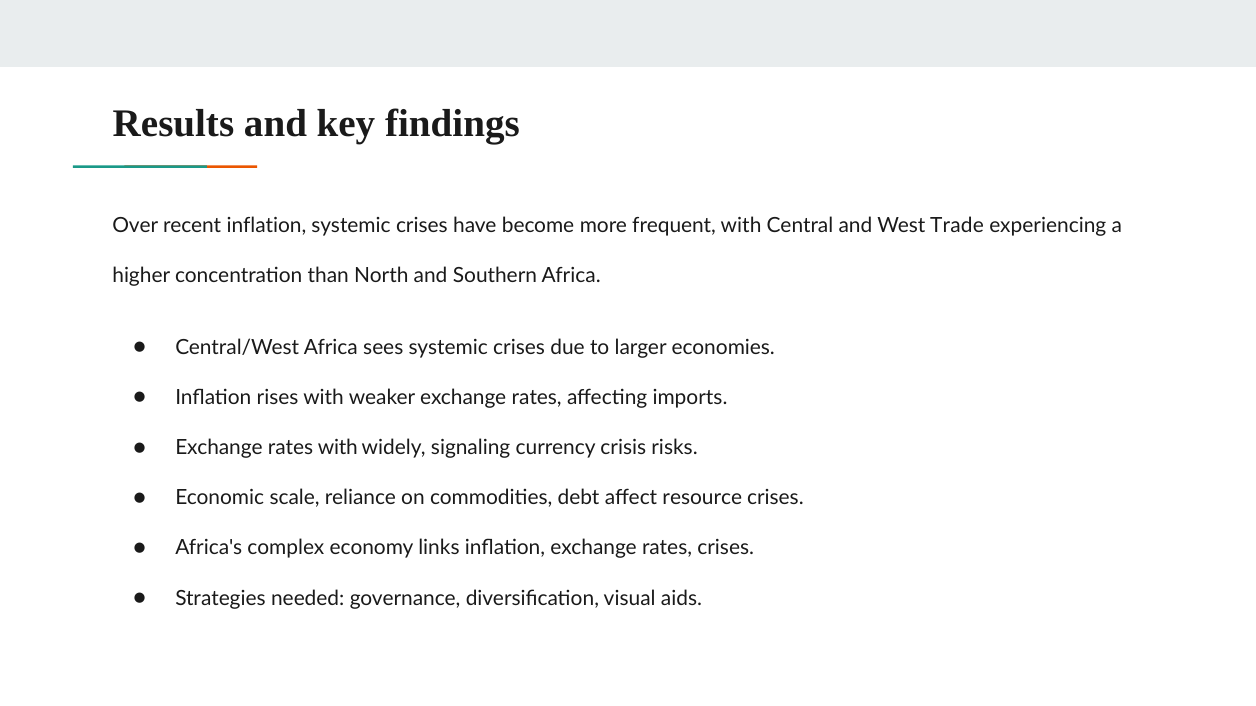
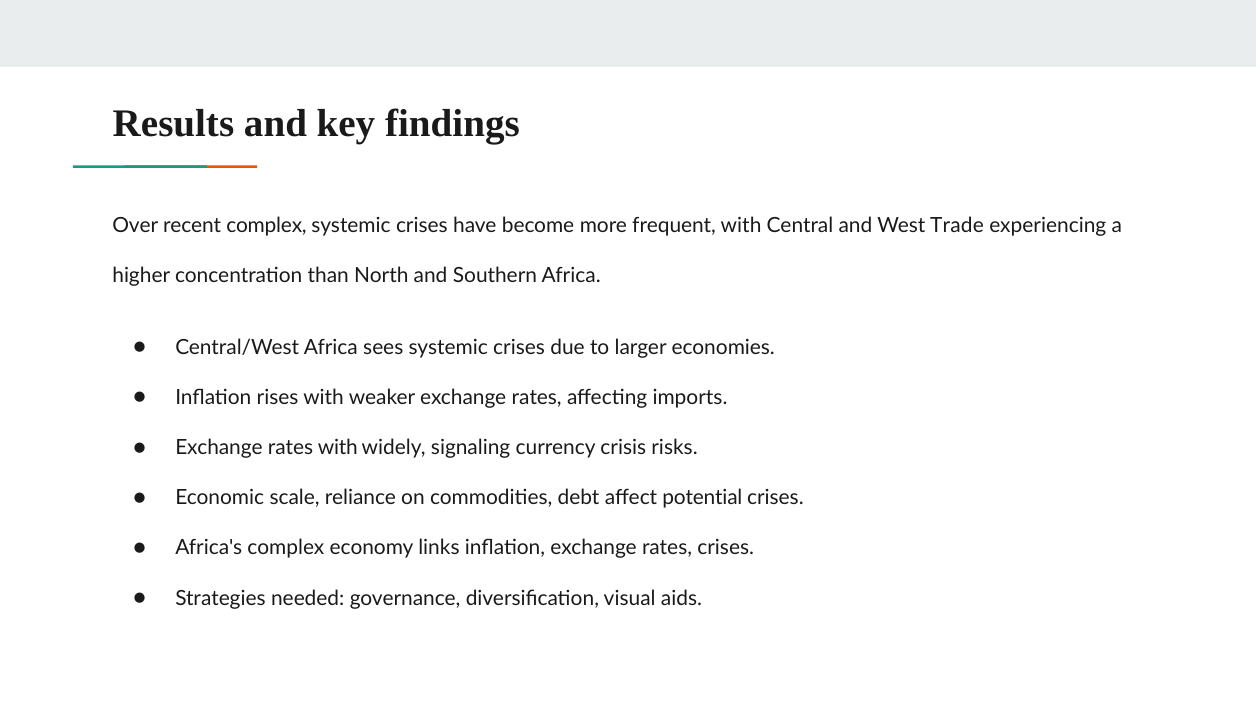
recent inflation: inflation -> complex
resource: resource -> potential
